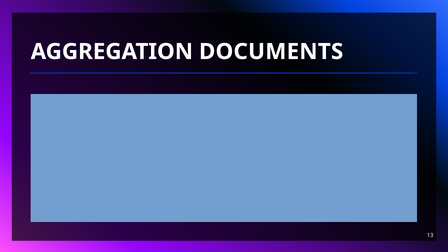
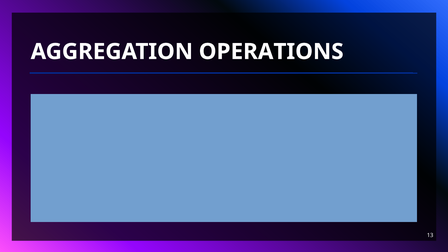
DOCUMENTS: DOCUMENTS -> OPERATIONS
